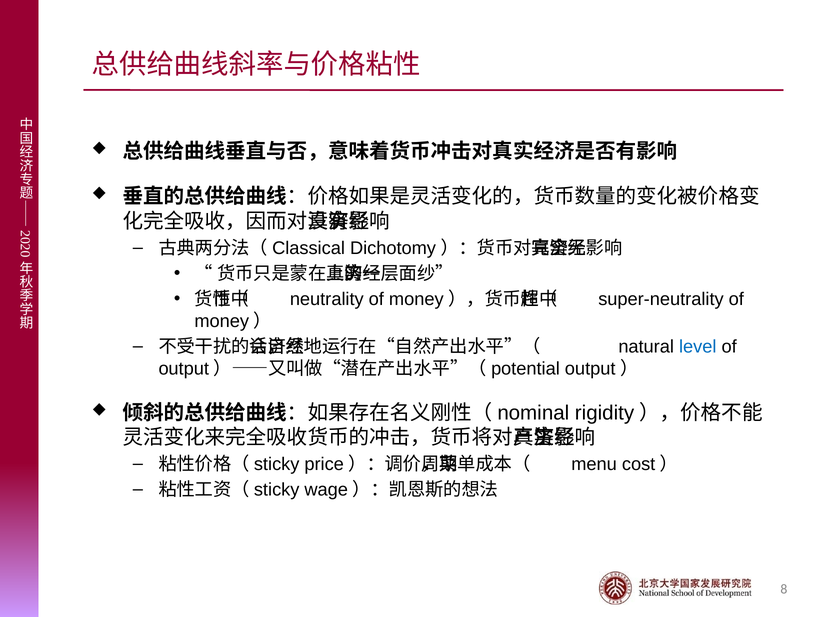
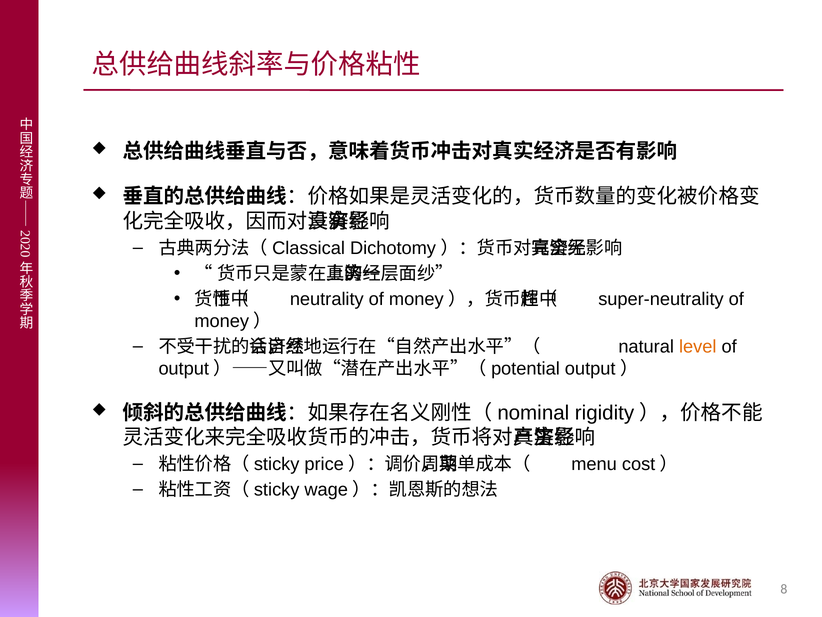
level colour: blue -> orange
